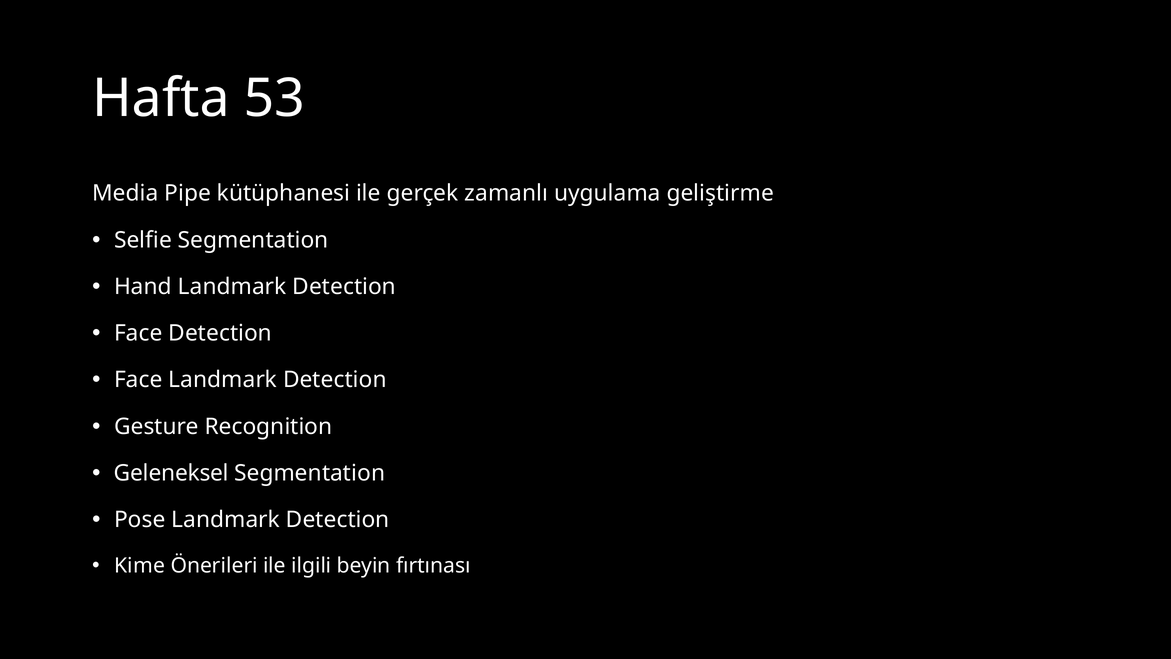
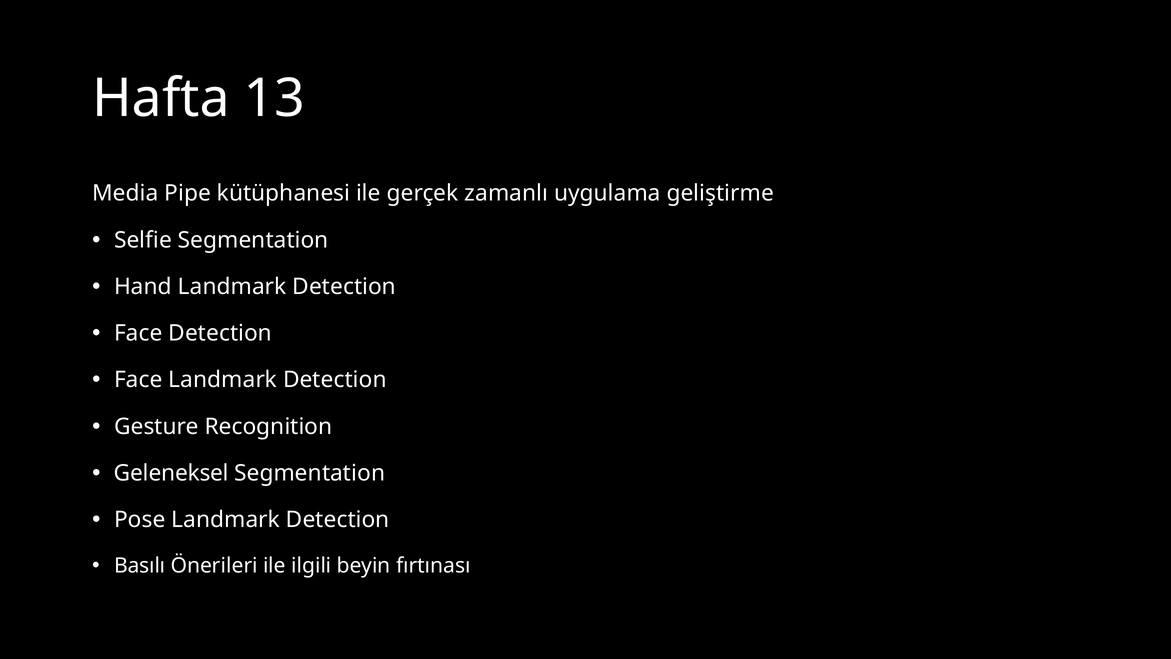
53: 53 -> 13
Kime: Kime -> Basılı
